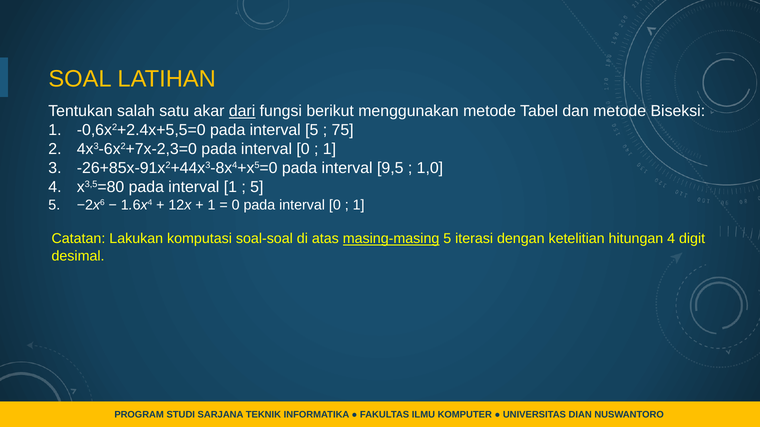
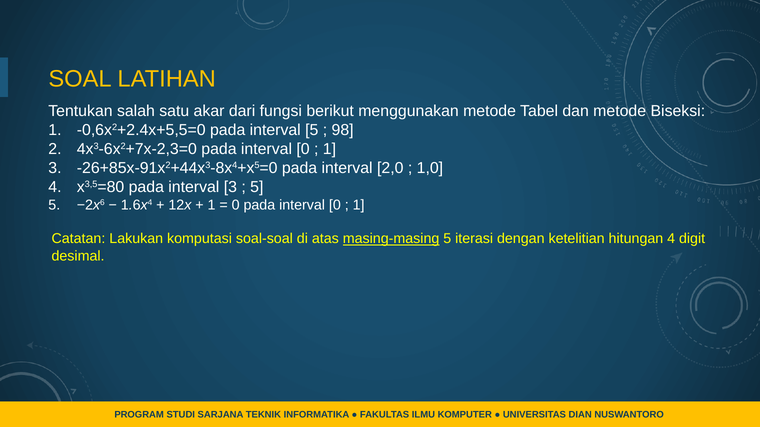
dari underline: present -> none
75: 75 -> 98
9,5: 9,5 -> 2,0
interval 1: 1 -> 3
